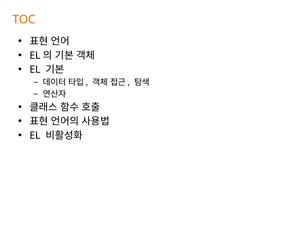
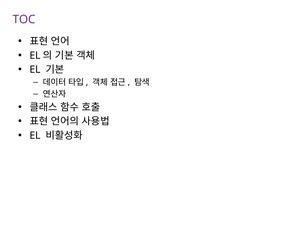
TOC colour: orange -> purple
